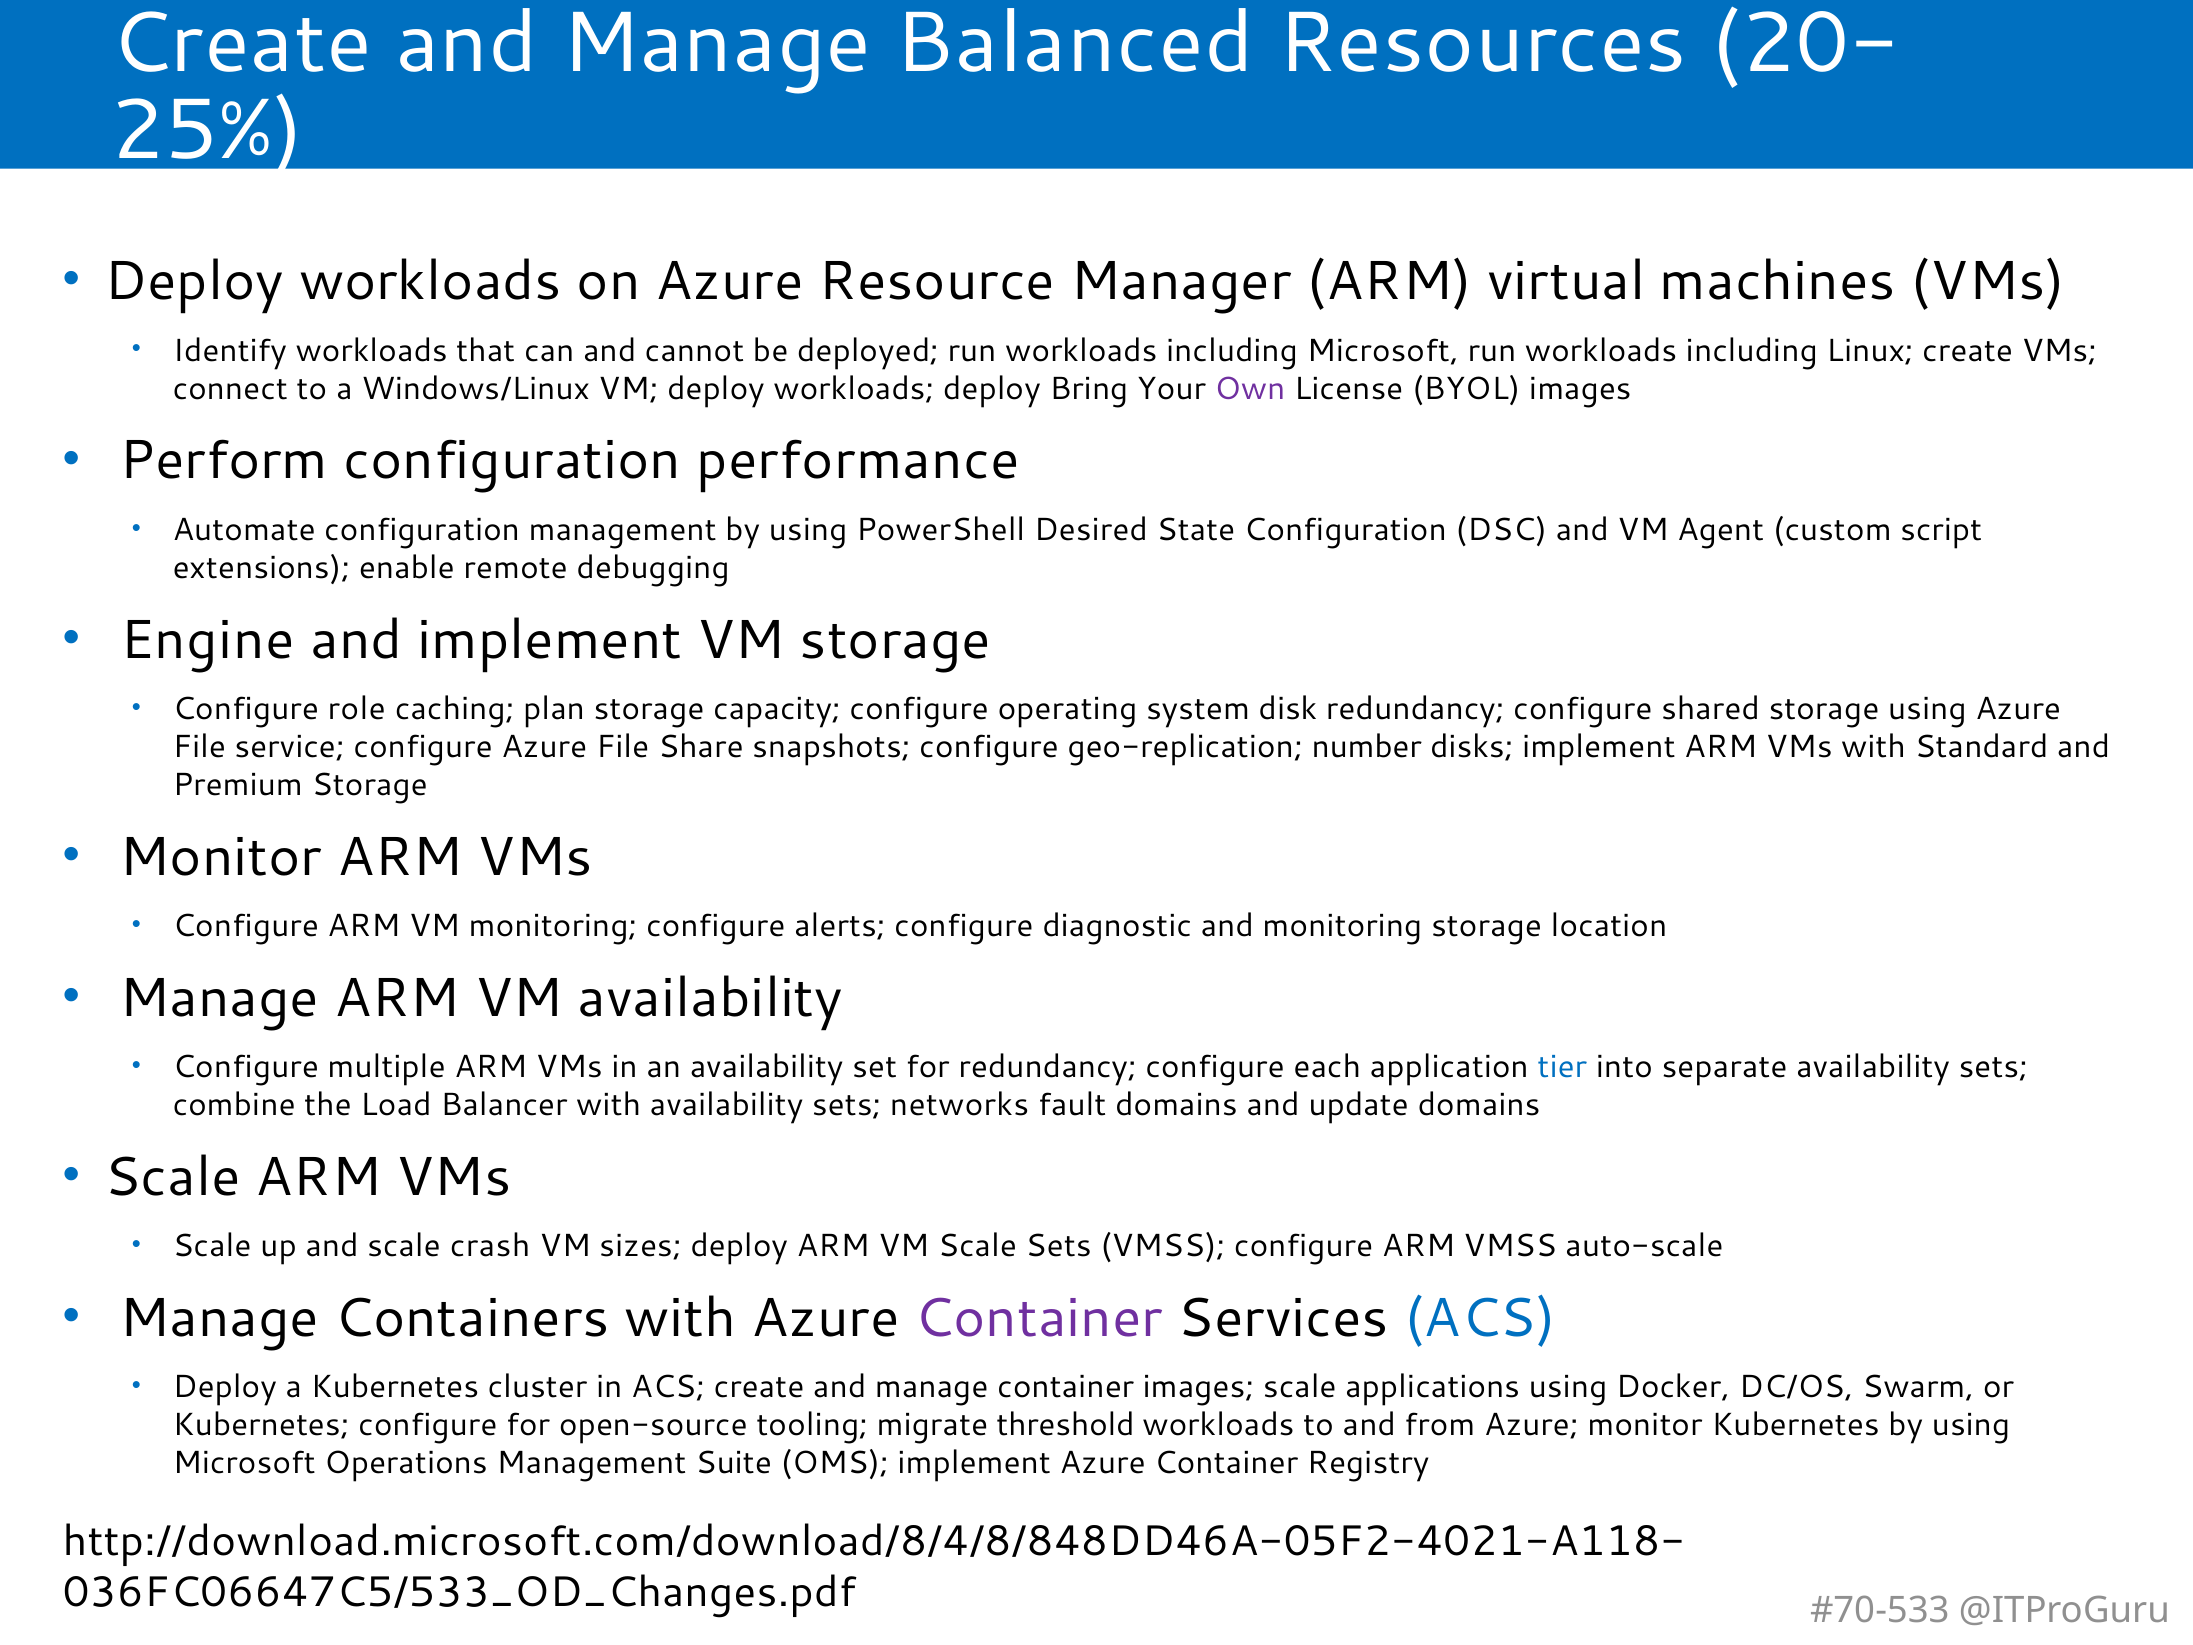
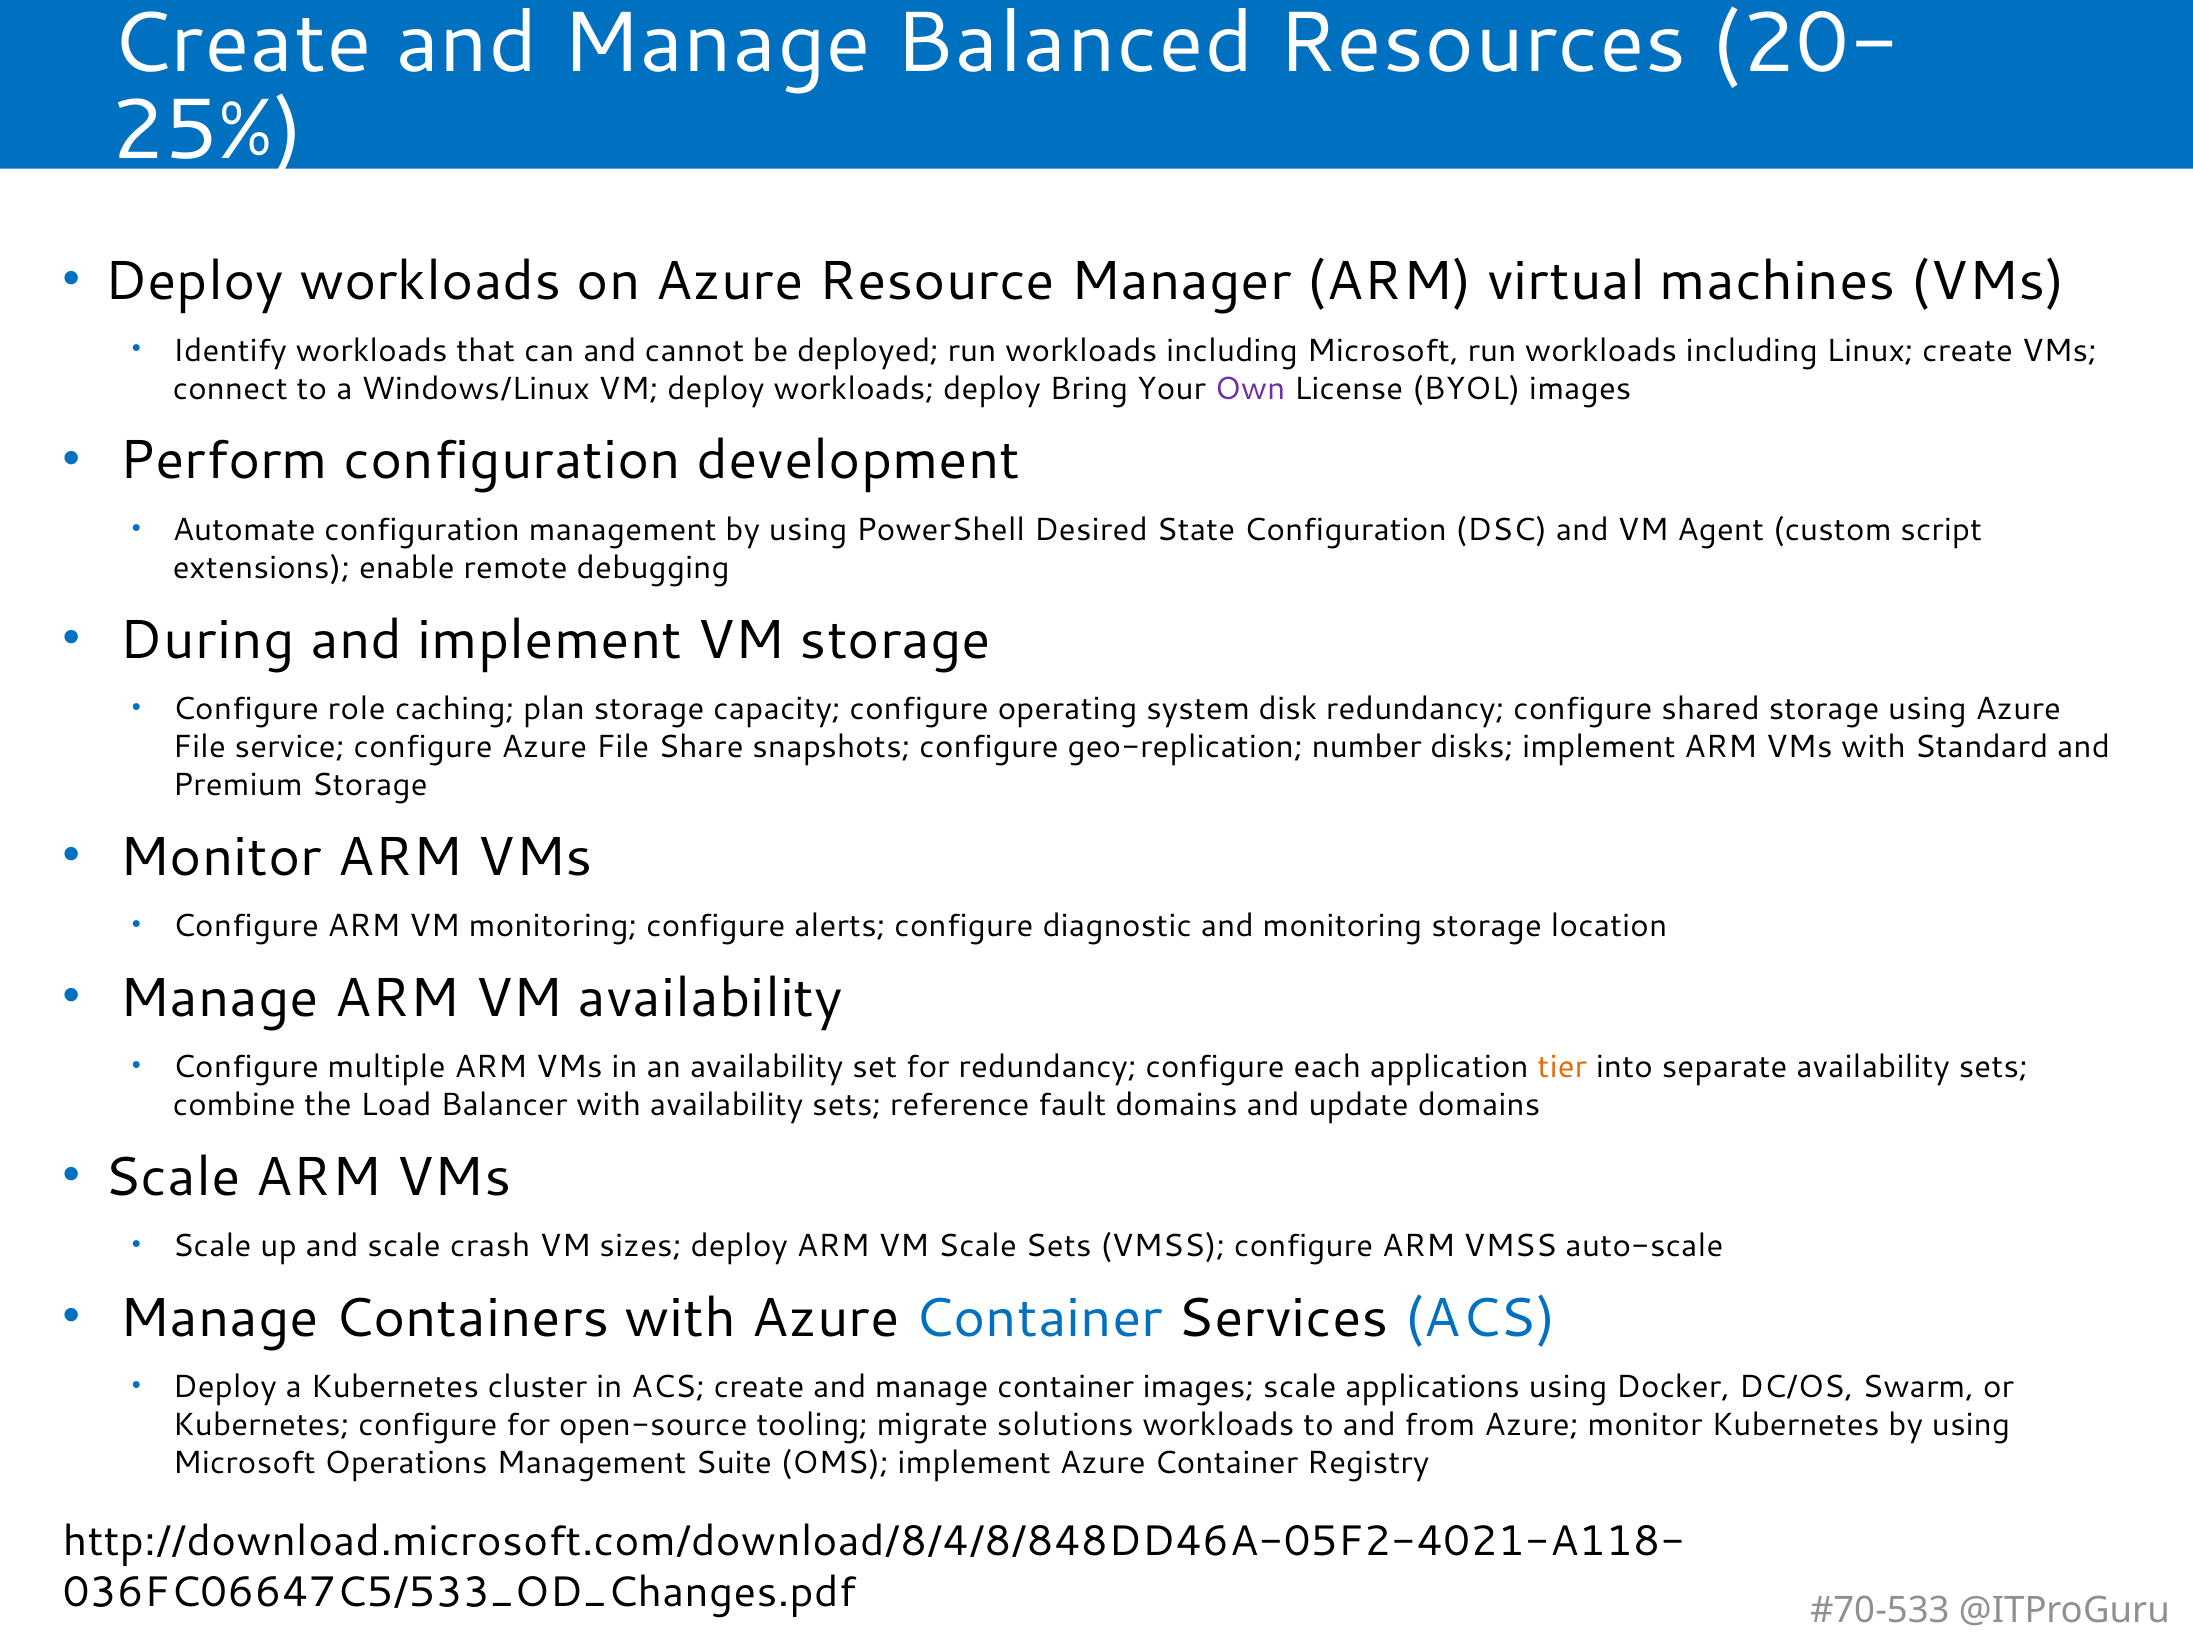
performance: performance -> development
Engine: Engine -> During
tier colour: blue -> orange
networks: networks -> reference
Container at (1039, 1318) colour: purple -> blue
threshold: threshold -> solutions
